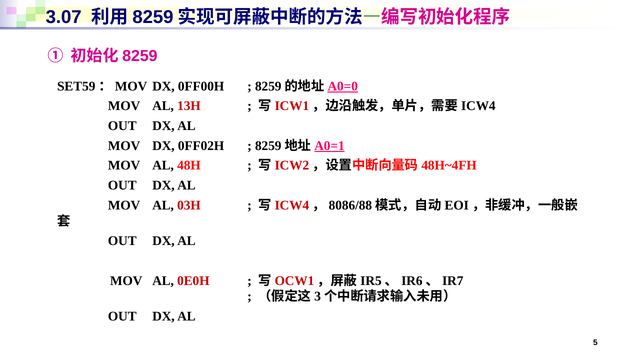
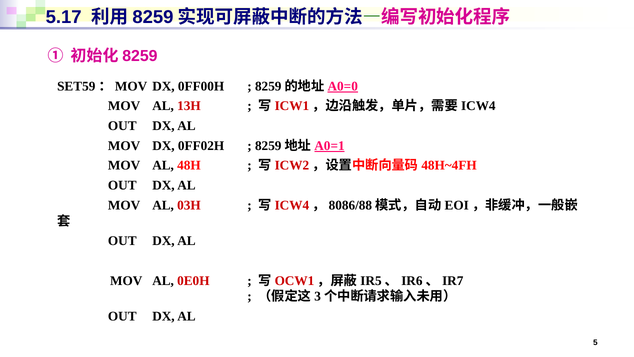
3.07: 3.07 -> 5.17
